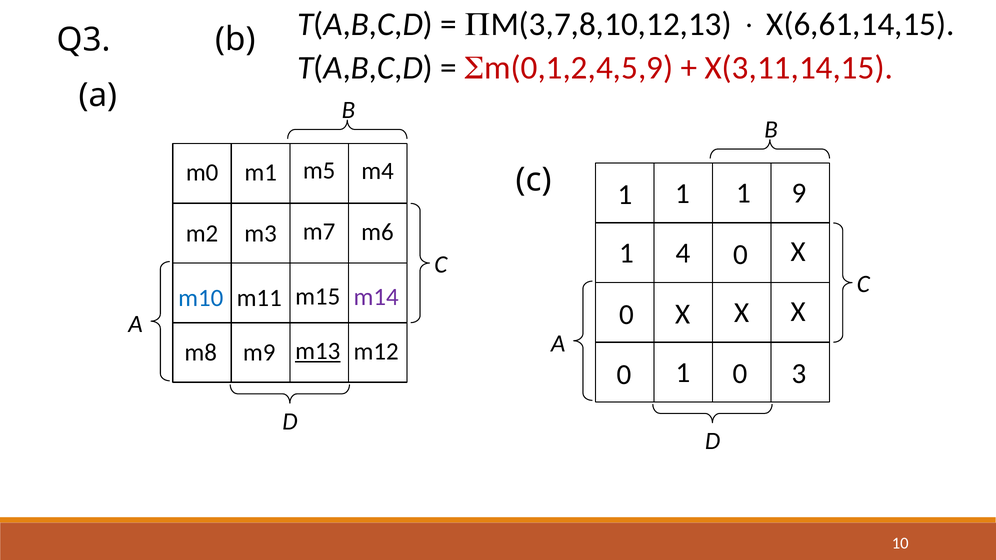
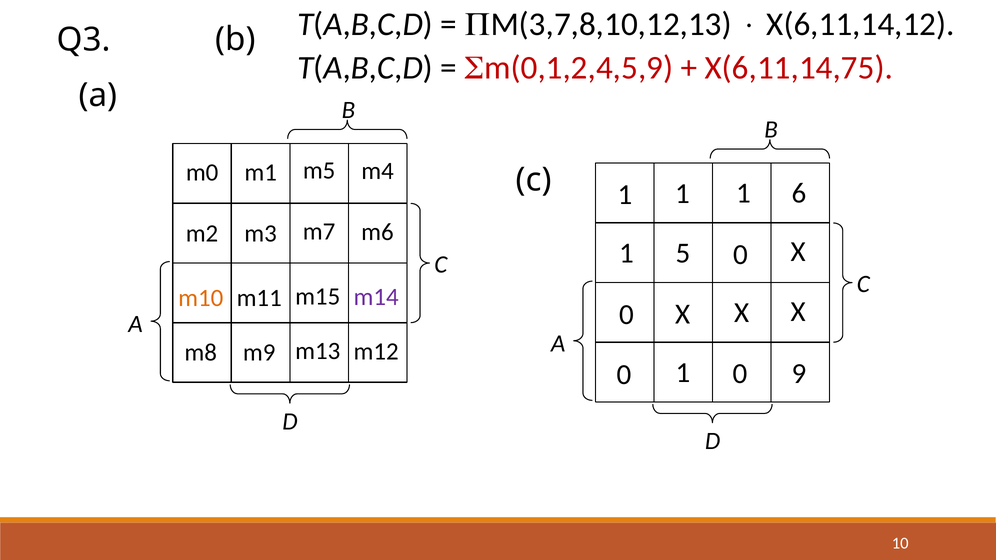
X(6,61,14,15: X(6,61,14,15 -> X(6,11,14,12
X(3,11,14,15: X(3,11,14,15 -> X(6,11,14,75
9: 9 -> 6
4: 4 -> 5
m10 colour: blue -> orange
m13 underline: present -> none
3: 3 -> 9
